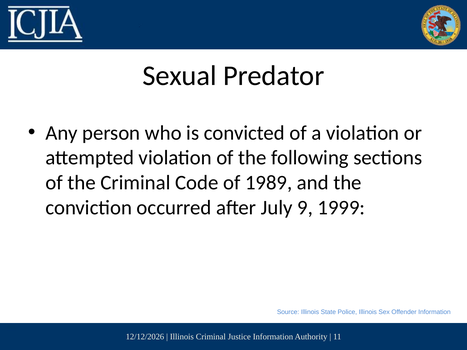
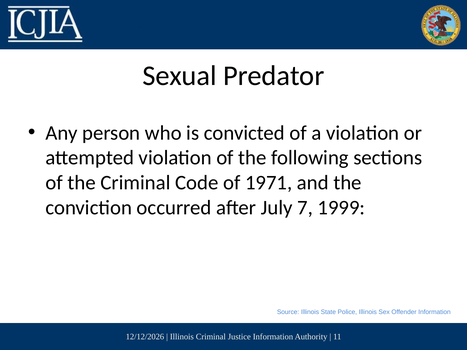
1989: 1989 -> 1971
9: 9 -> 7
